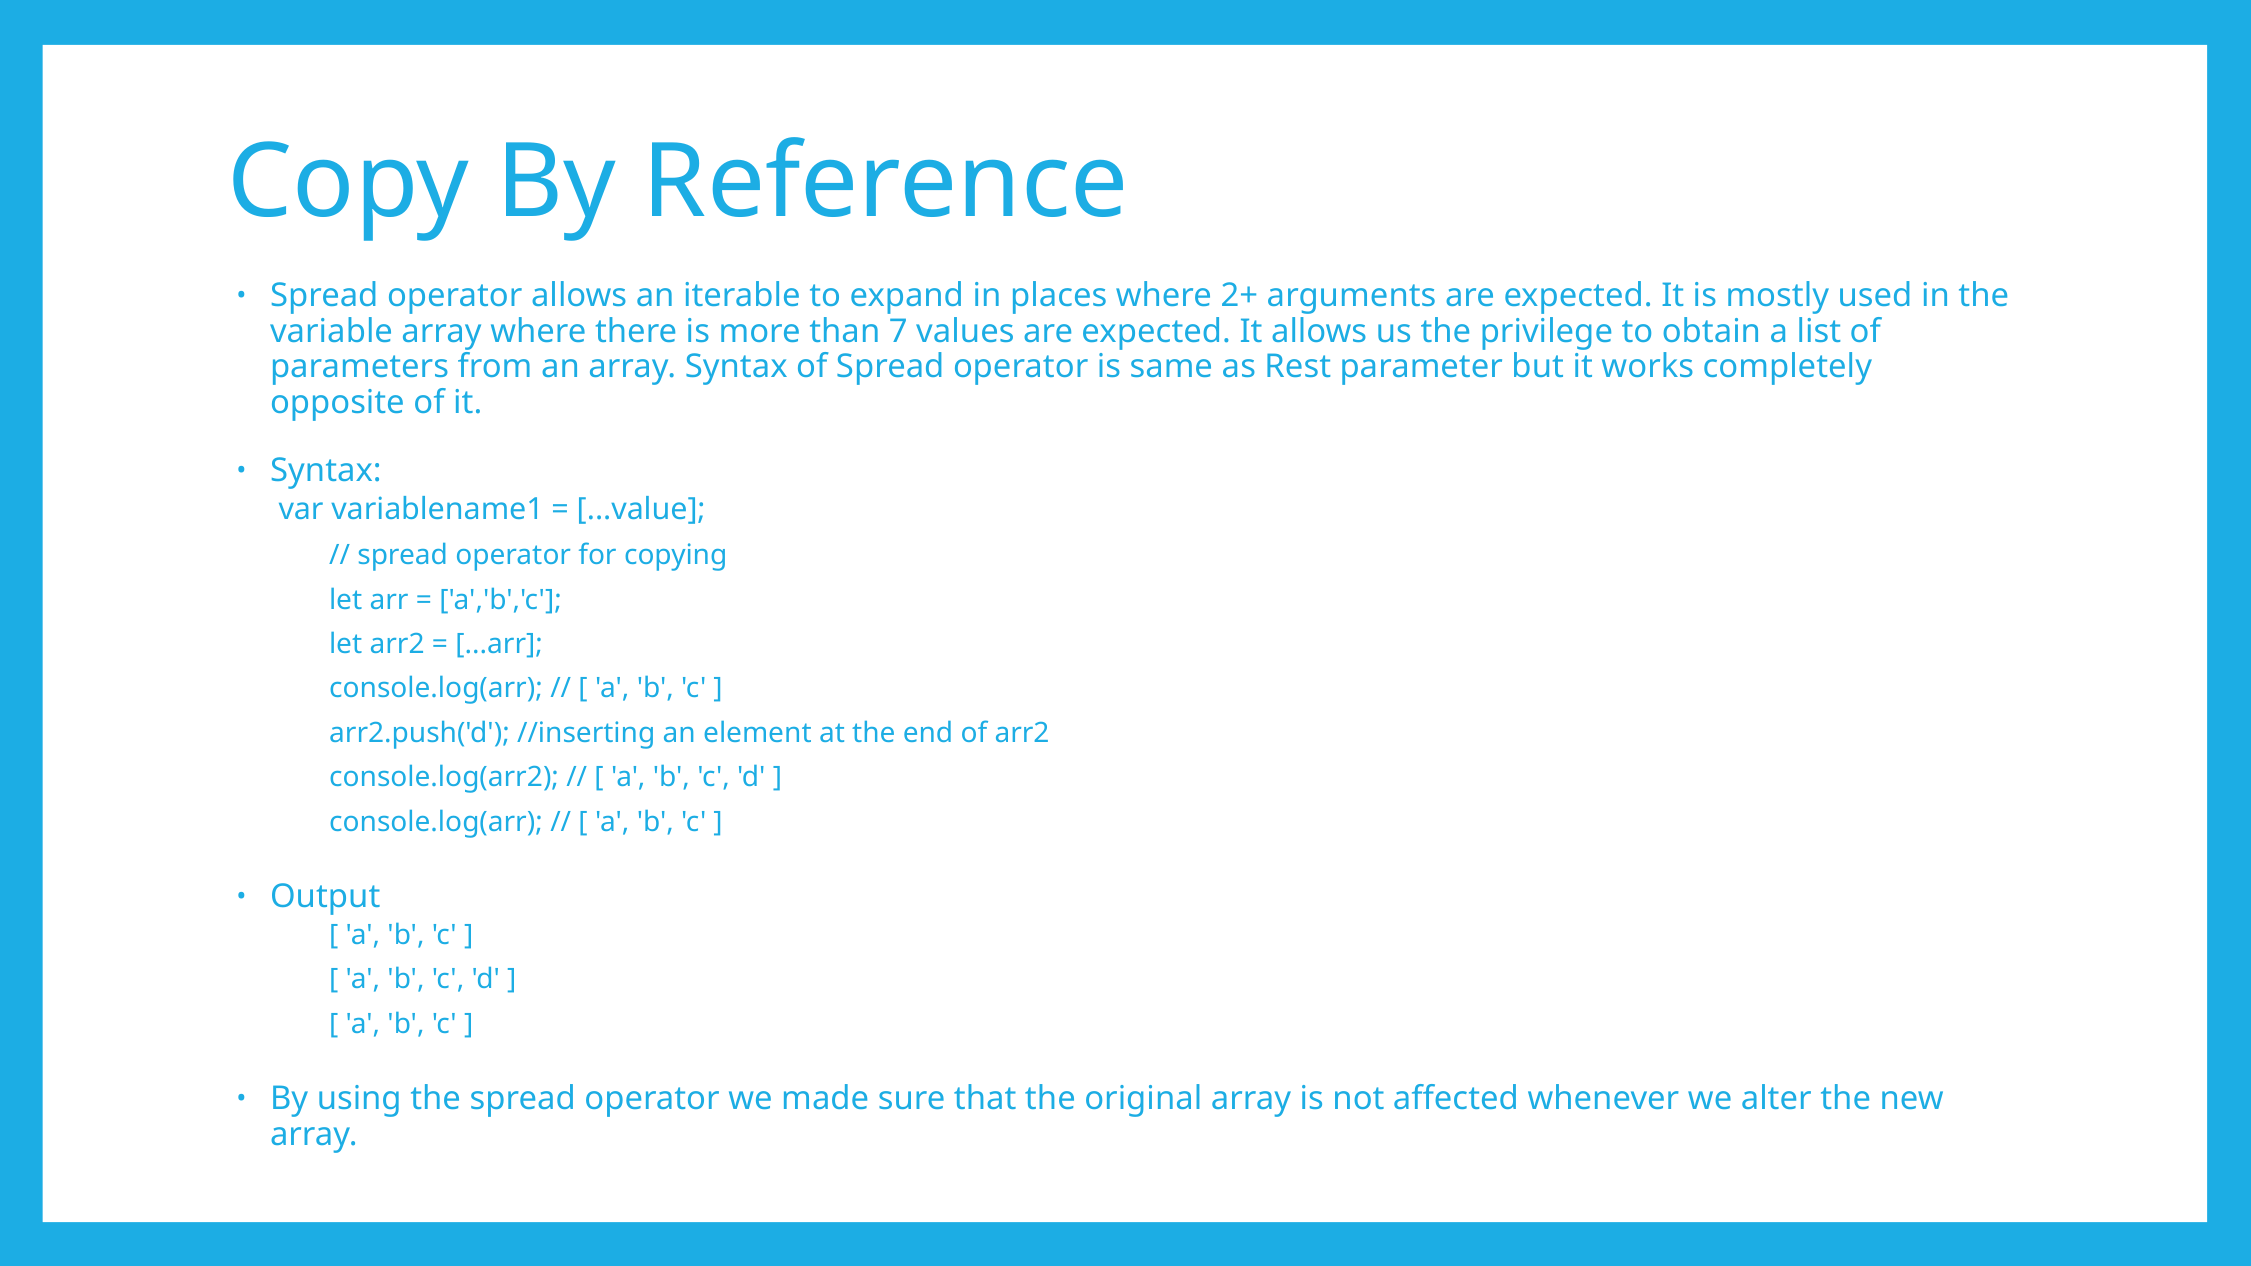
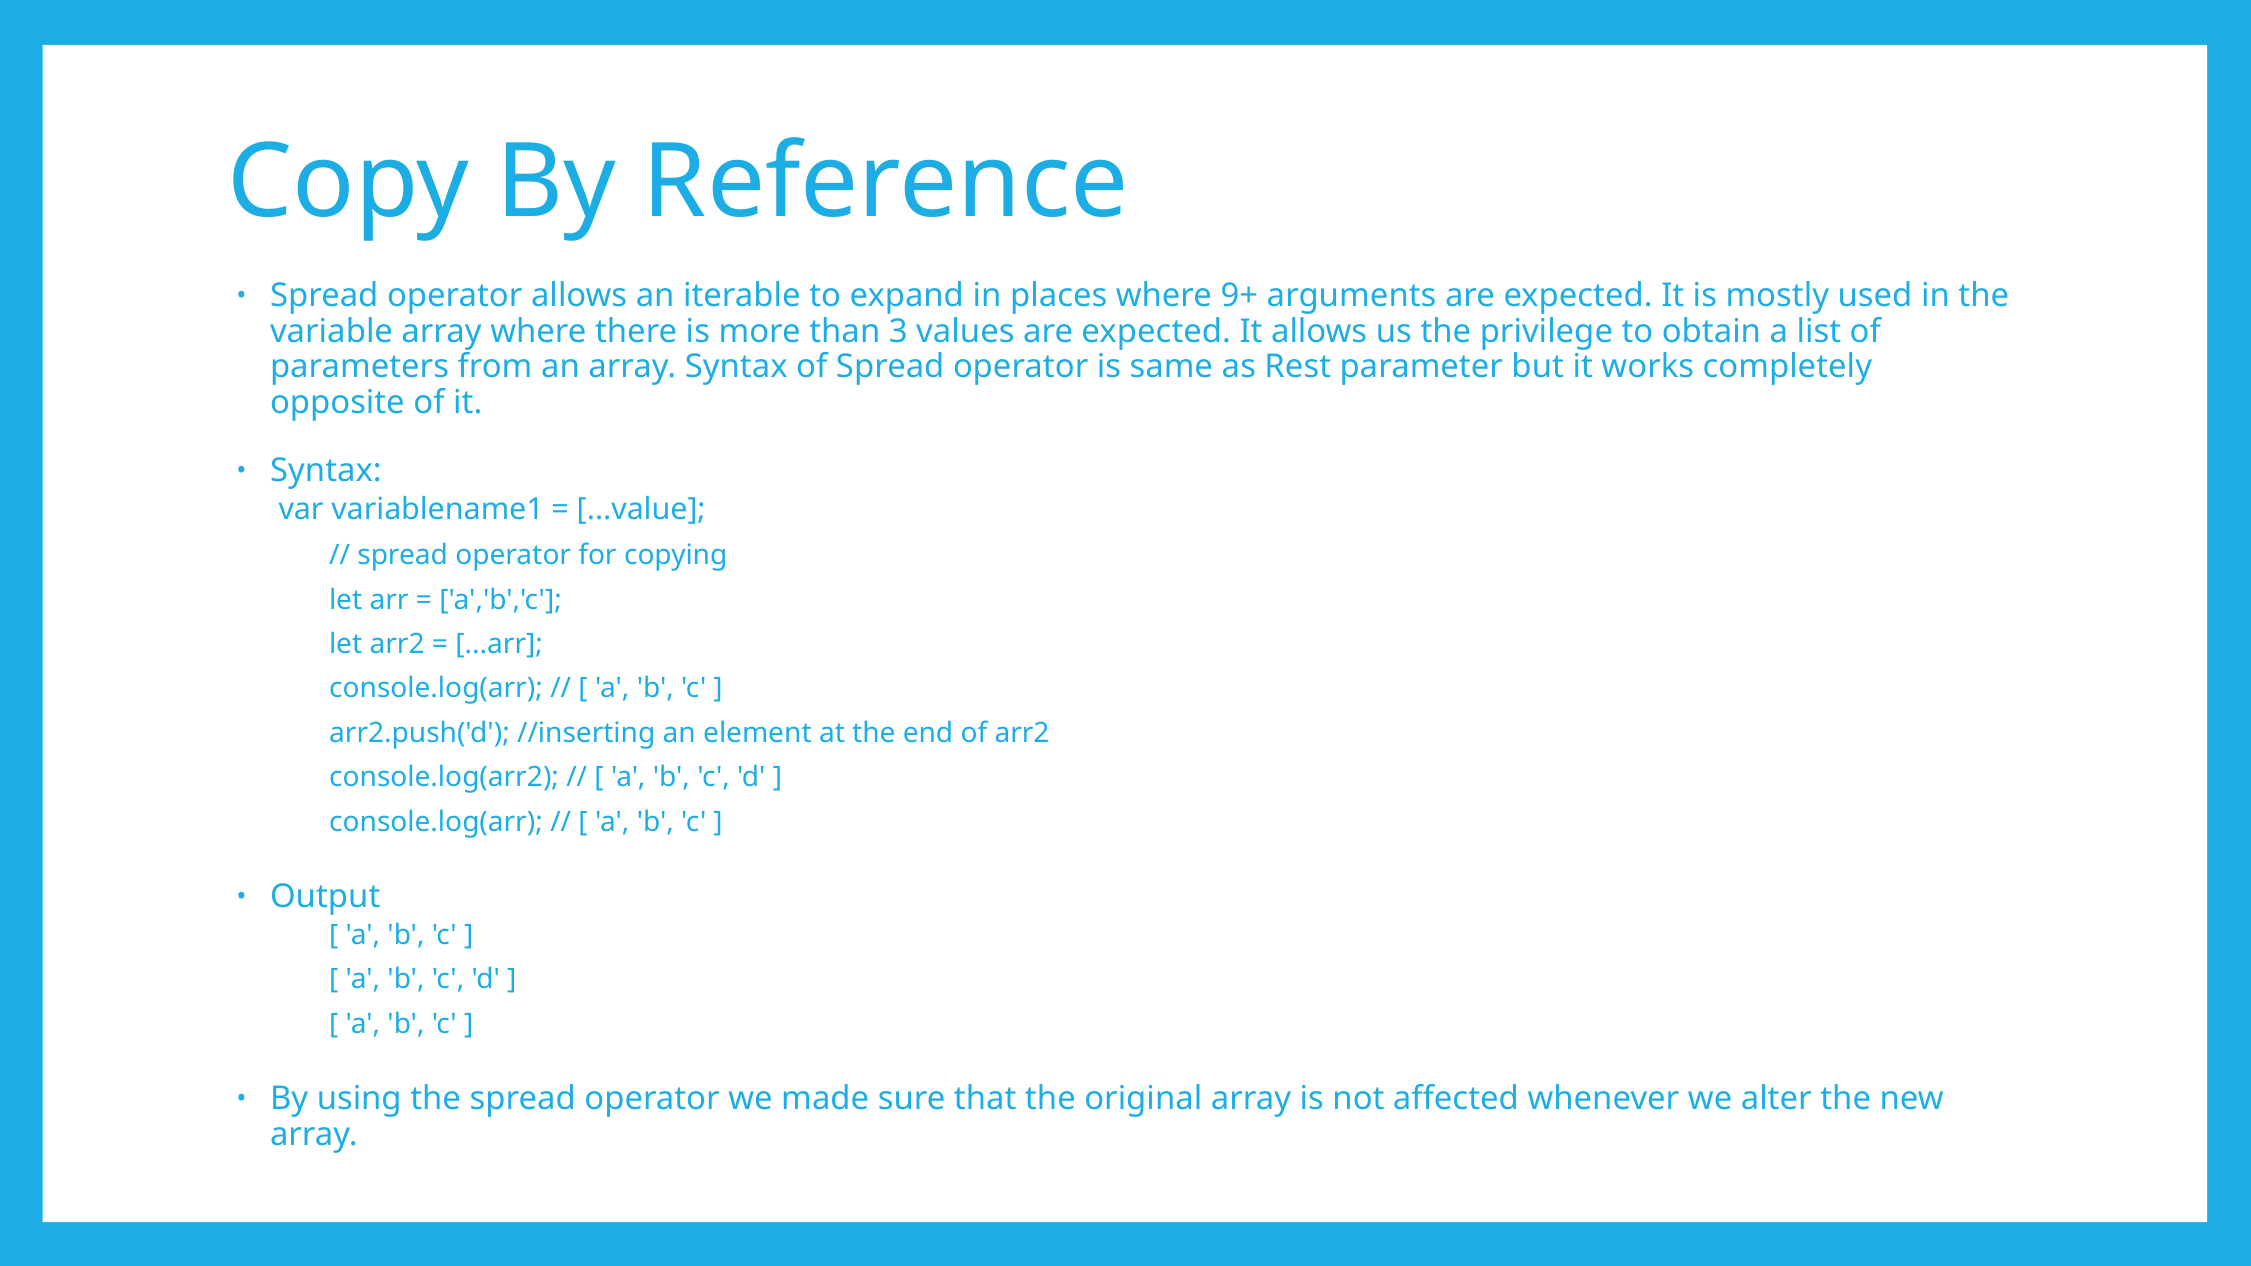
2+: 2+ -> 9+
7: 7 -> 3
